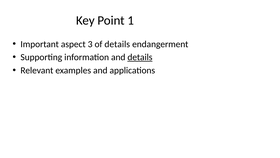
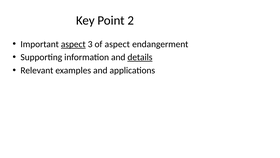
1: 1 -> 2
aspect at (73, 44) underline: none -> present
of details: details -> aspect
